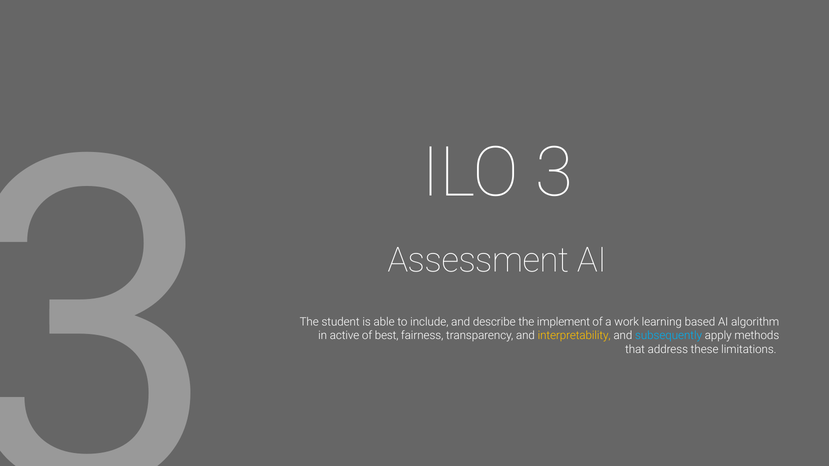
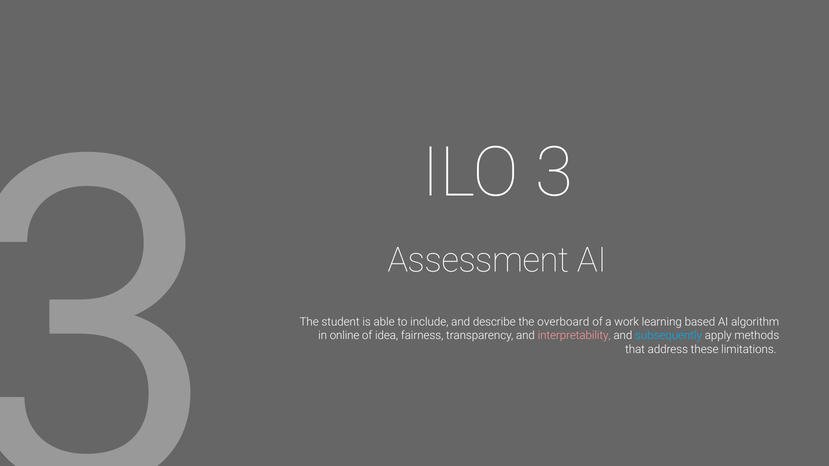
implement: implement -> overboard
active: active -> online
best: best -> idea
interpretability colour: yellow -> pink
